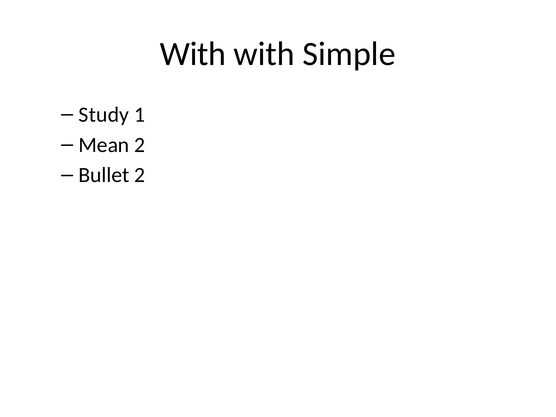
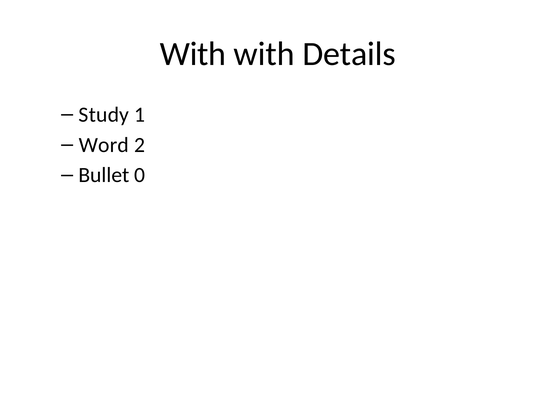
Simple: Simple -> Details
Mean: Mean -> Word
Bullet 2: 2 -> 0
